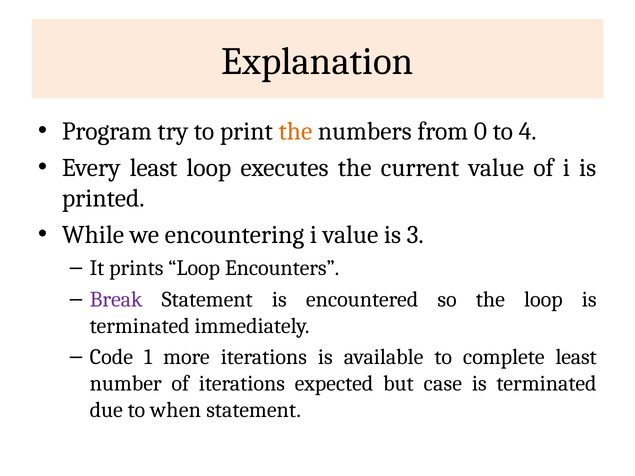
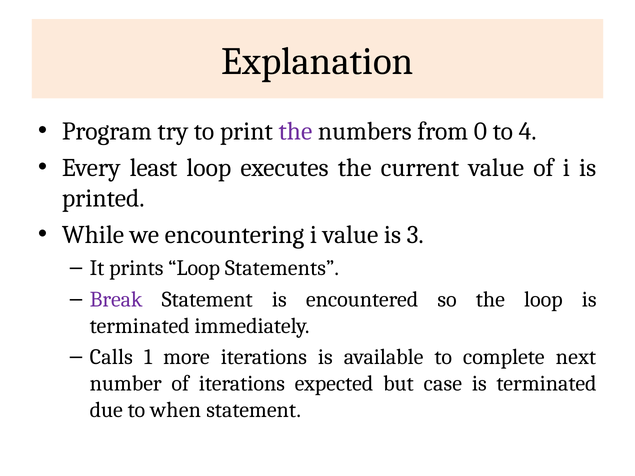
the at (295, 131) colour: orange -> purple
Encounters: Encounters -> Statements
Code: Code -> Calls
complete least: least -> next
